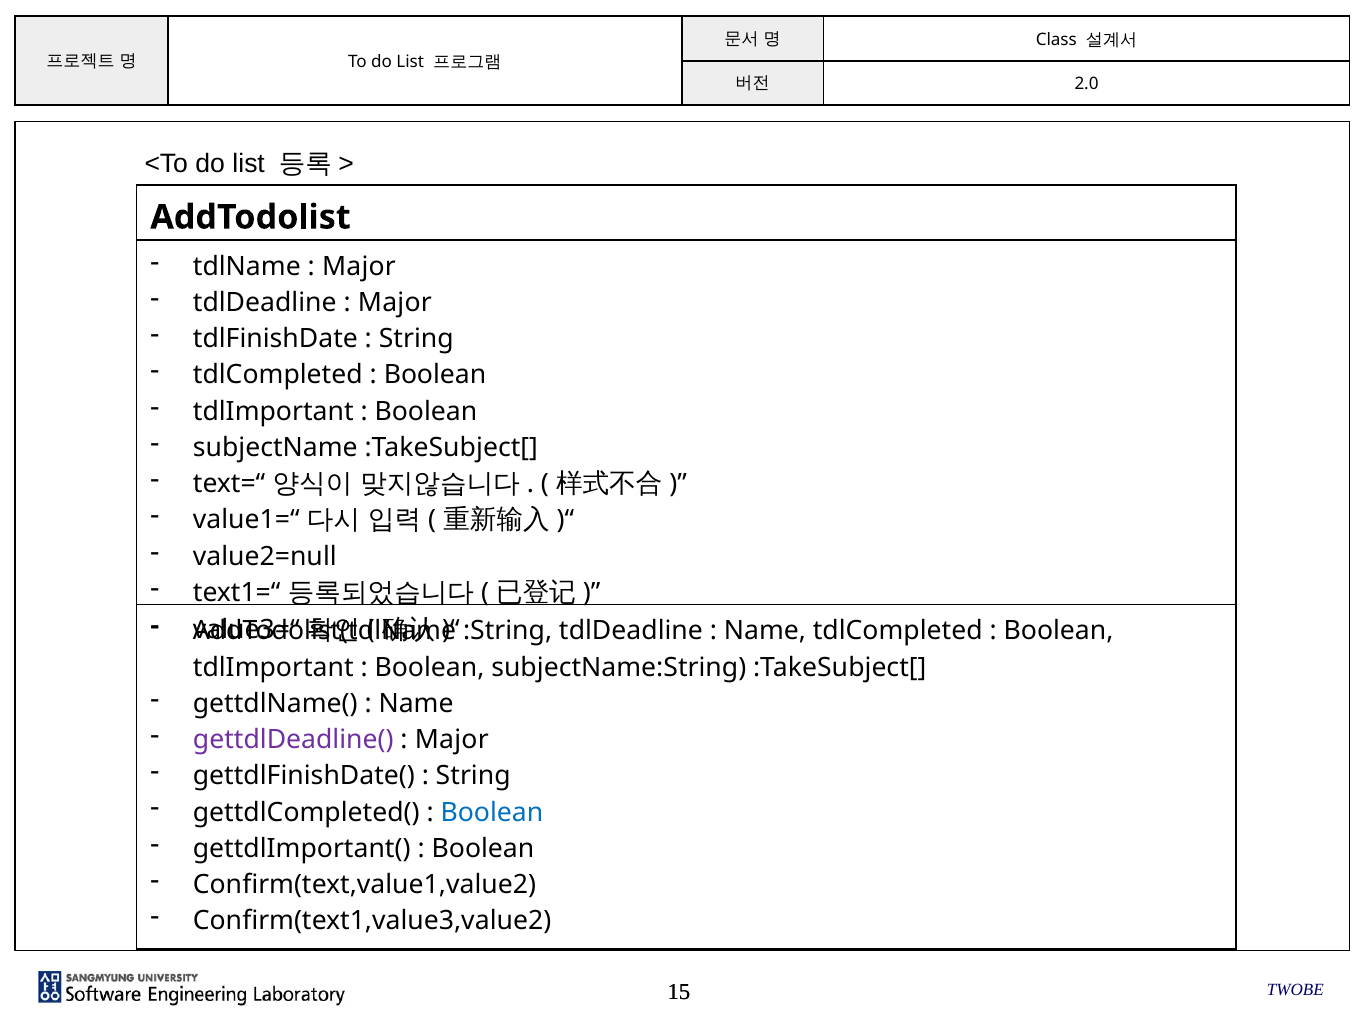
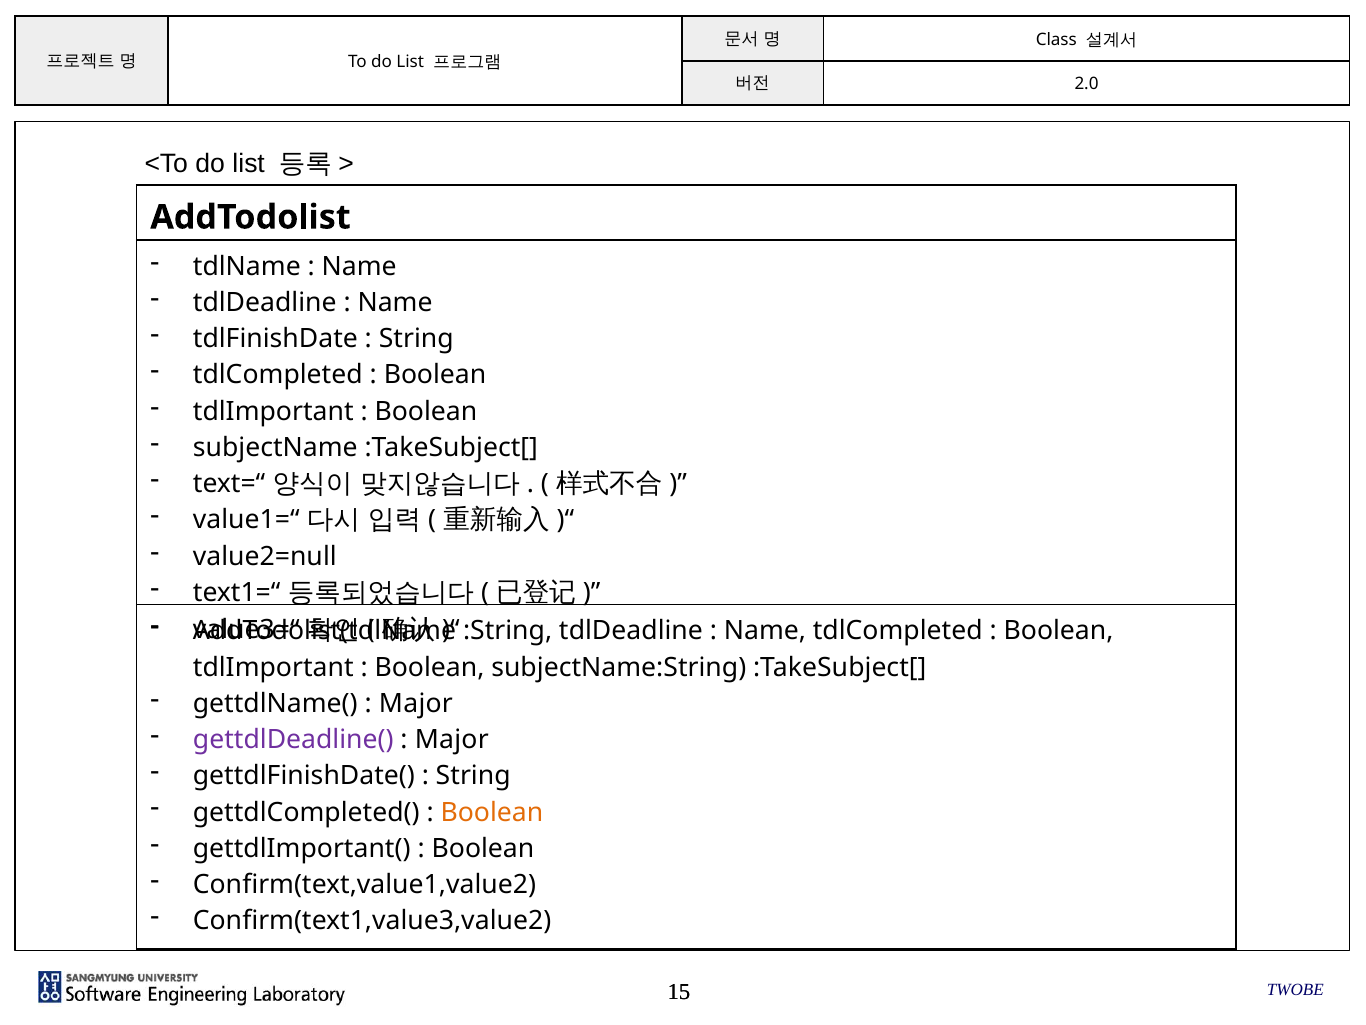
Major at (359, 266): Major -> Name
Major at (395, 303): Major -> Name
Name at (416, 703): Name -> Major
Boolean at (492, 812) colour: blue -> orange
